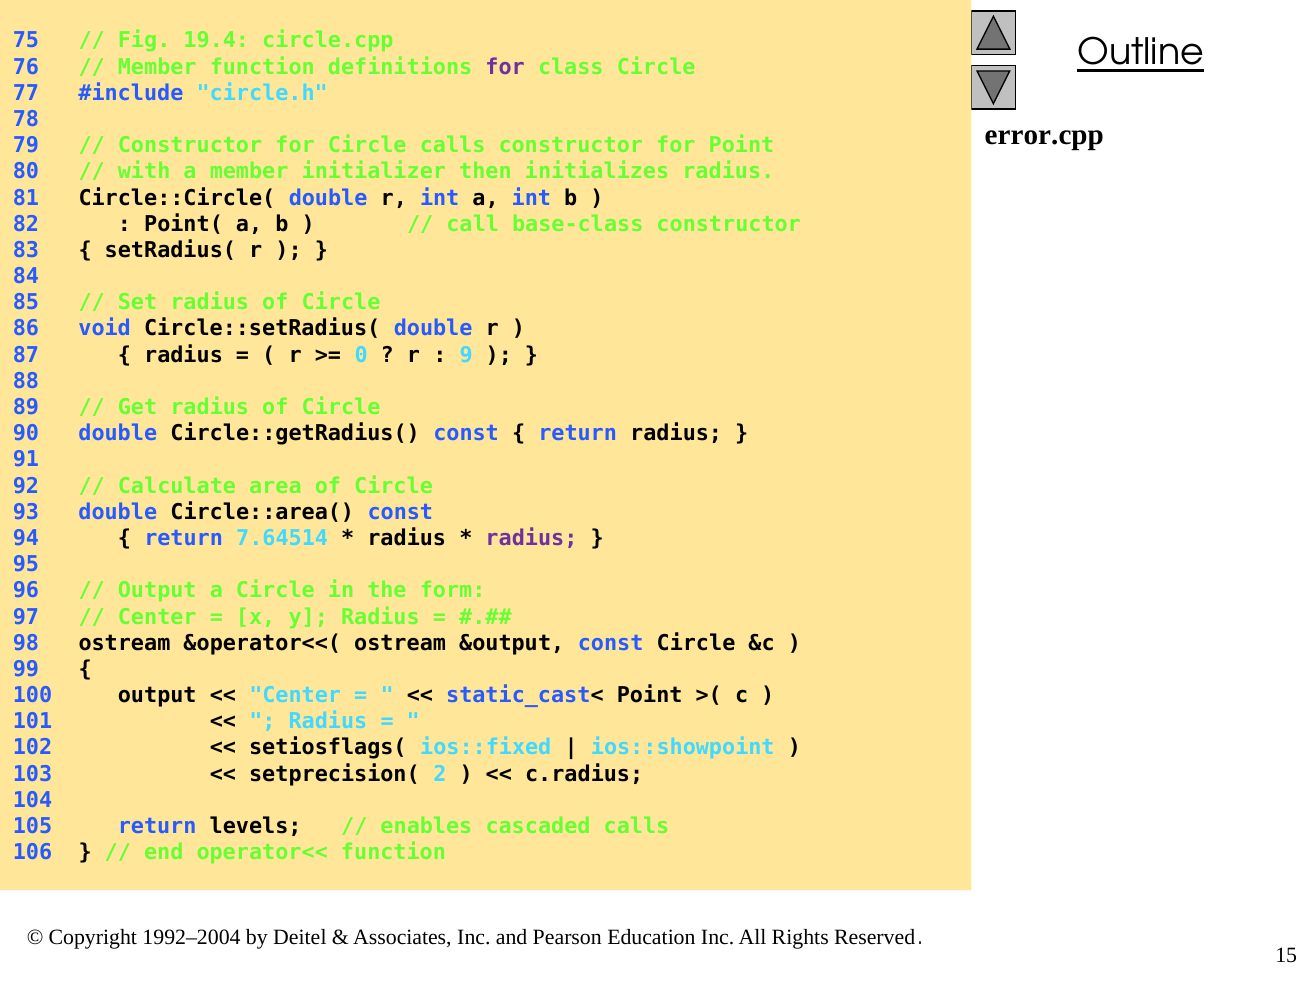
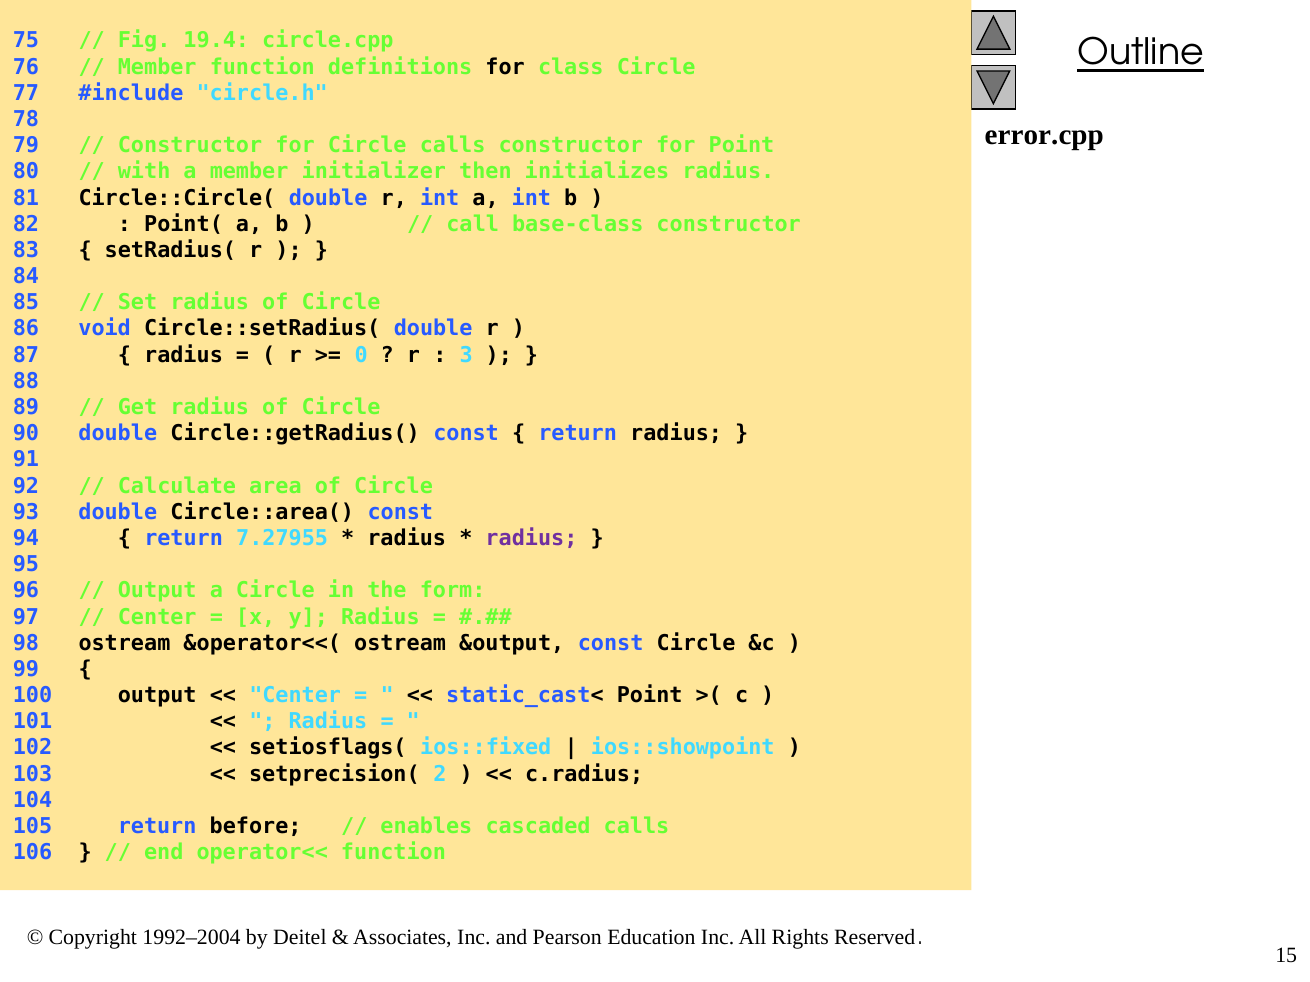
for at (505, 67) colour: purple -> black
9: 9 -> 3
7.64514: 7.64514 -> 7.27955
levels: levels -> before
